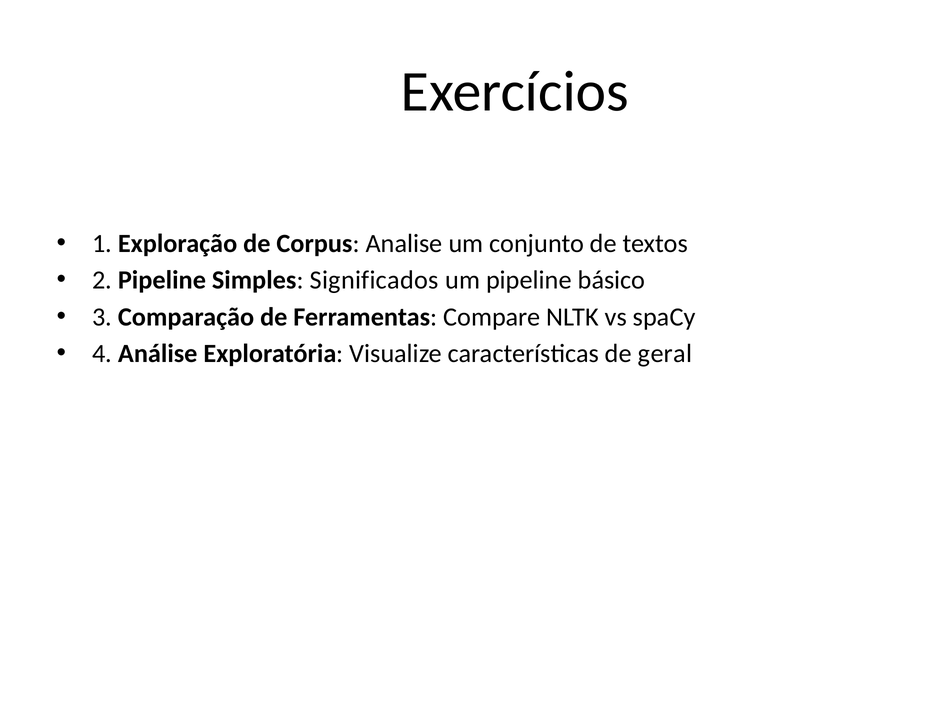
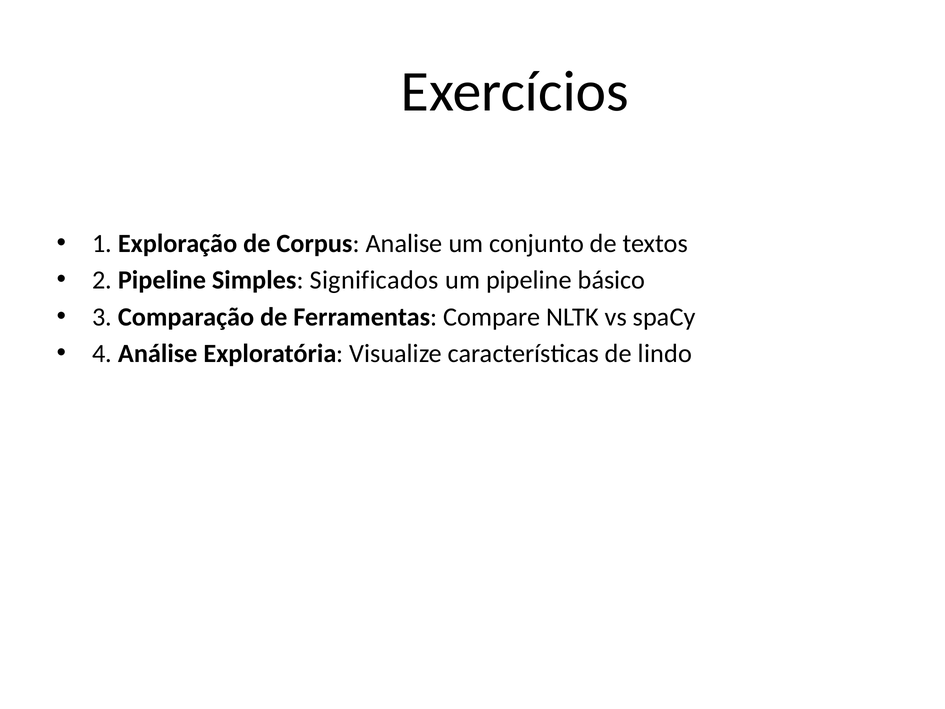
geral: geral -> lindo
